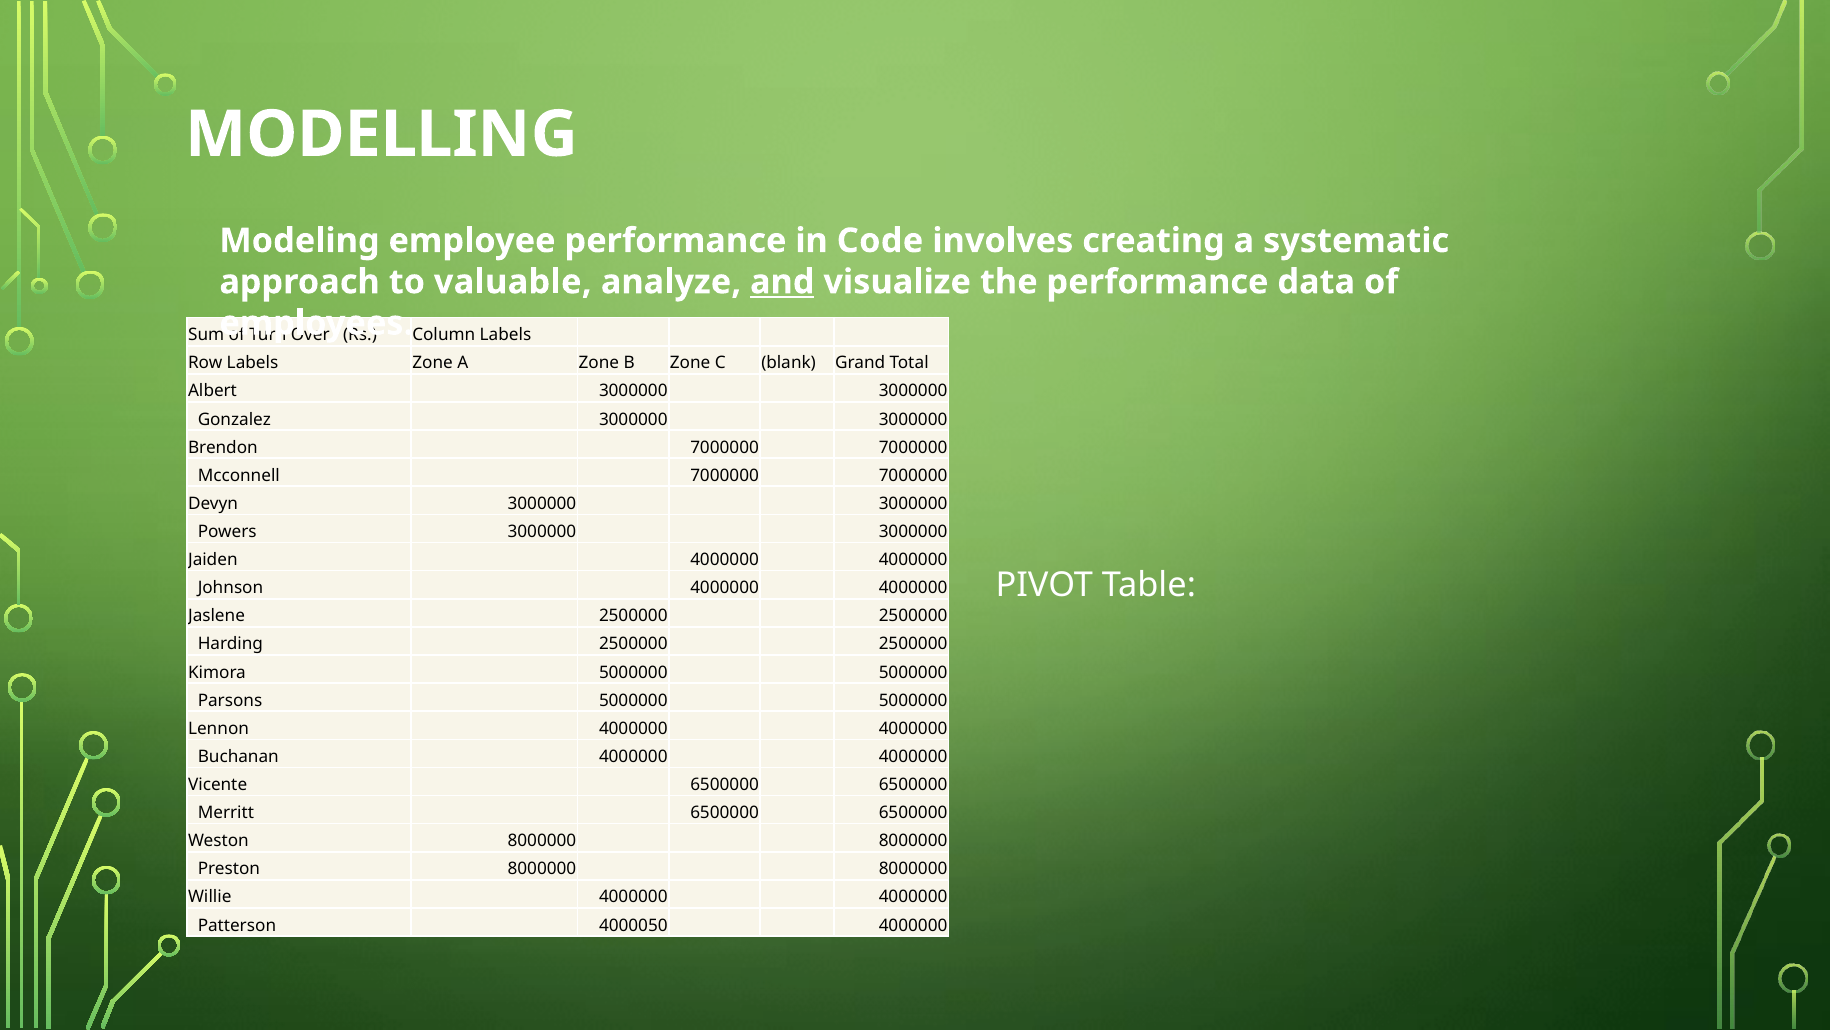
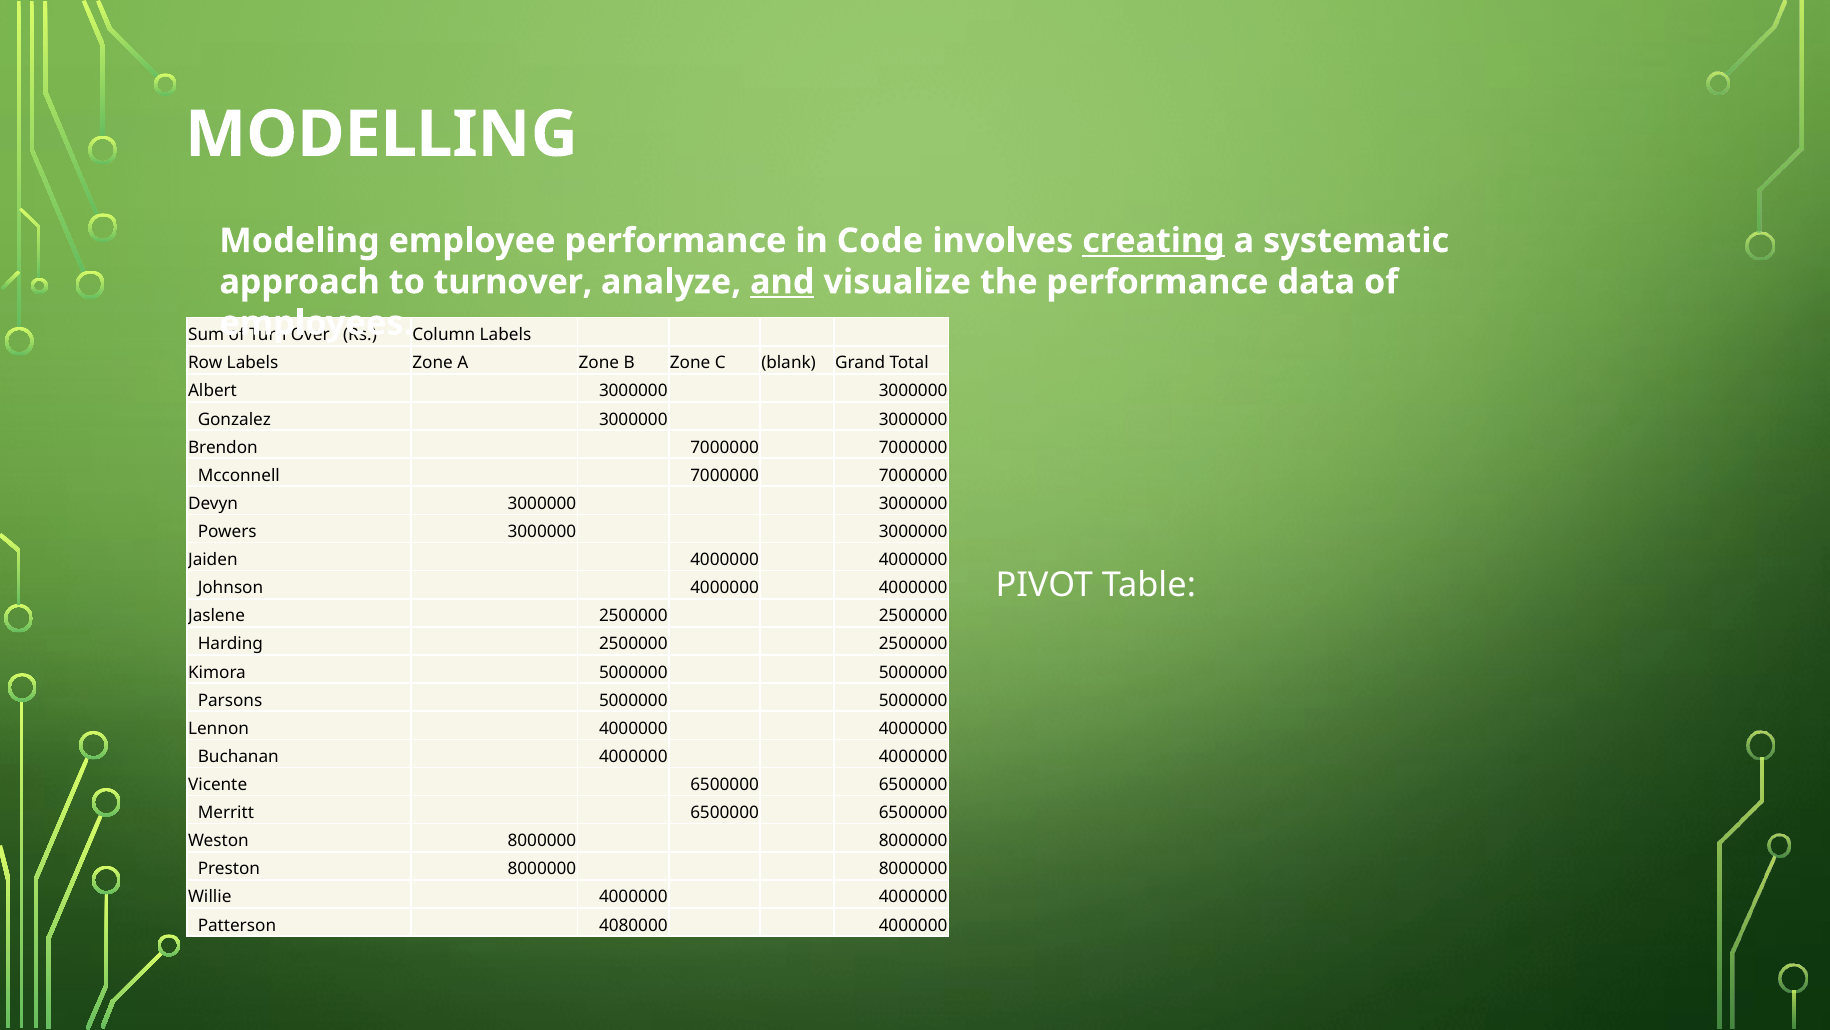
creating underline: none -> present
valuable: valuable -> turnover
4000050: 4000050 -> 4080000
